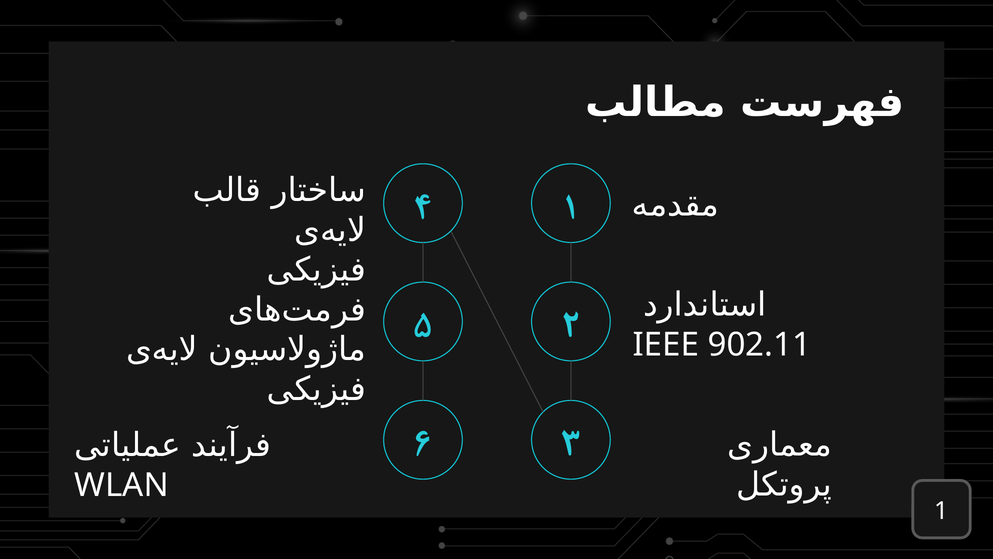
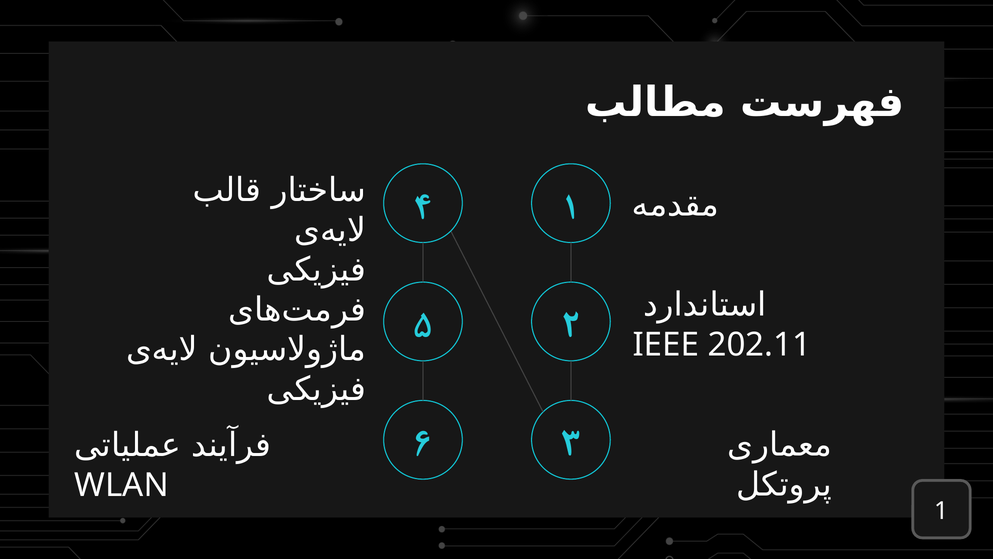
902.11: 902.11 -> 202.11
